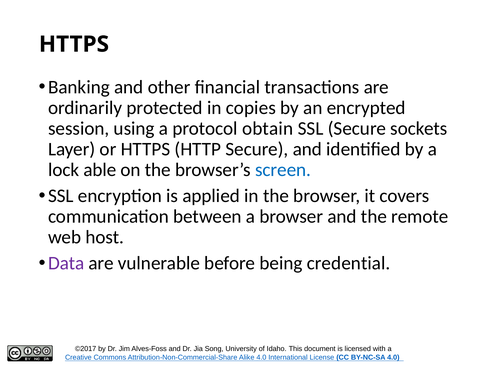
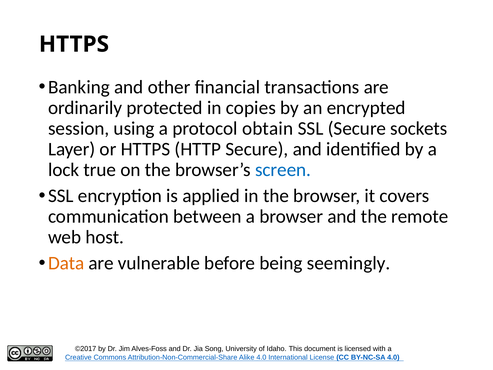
able: able -> true
Data colour: purple -> orange
credential: credential -> seemingly
